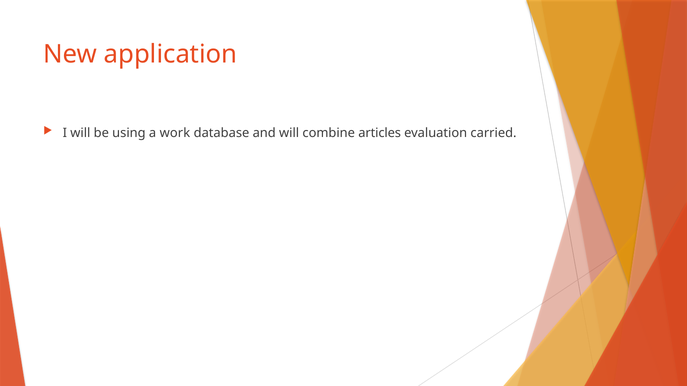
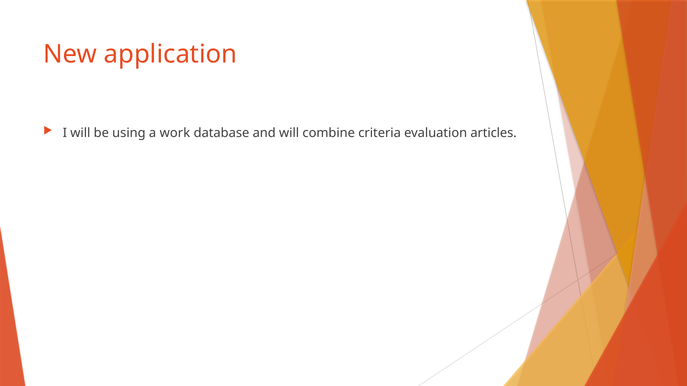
articles: articles -> criteria
carried: carried -> articles
